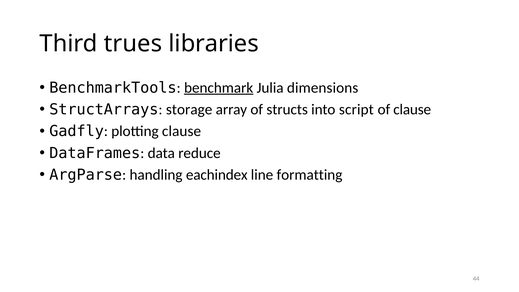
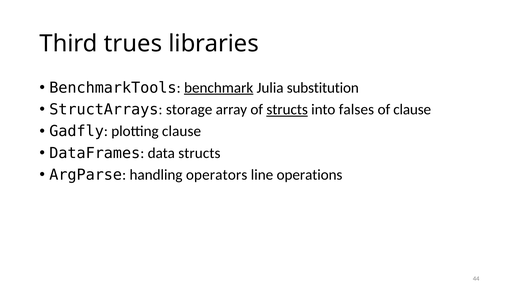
dimensions: dimensions -> substitution
structs at (287, 110) underline: none -> present
script: script -> falses
data reduce: reduce -> structs
eachindex: eachindex -> operators
formatting: formatting -> operations
